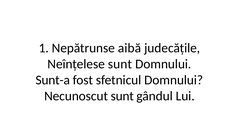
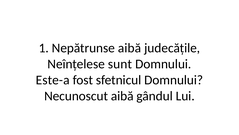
Sunt-a: Sunt-a -> Este-a
Necunoscut sunt: sunt -> aibă
